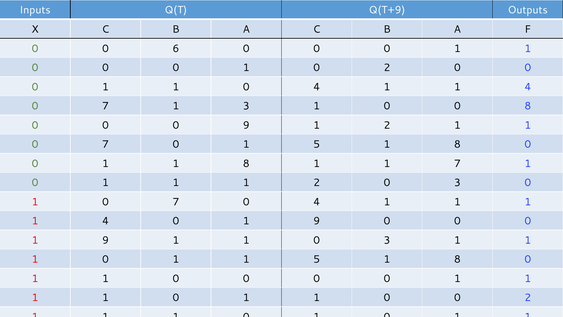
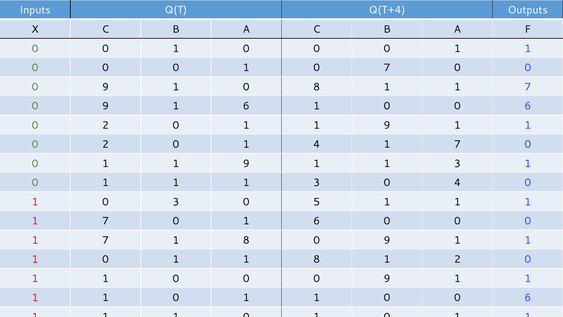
Q(T+9: Q(T+9 -> Q(T+4
6 at (176, 48): 6 -> 1
1 0 2: 2 -> 7
1 at (105, 87): 1 -> 9
1 0 4: 4 -> 8
4 at (528, 87): 4 -> 7
7 at (105, 106): 7 -> 9
3 at (246, 106): 3 -> 6
8 at (528, 106): 8 -> 6
0 at (105, 125): 0 -> 2
9 at (246, 125): 9 -> 1
2 at (387, 125): 2 -> 9
7 at (105, 144): 7 -> 2
0 1 5: 5 -> 4
8 at (457, 144): 8 -> 7
8 at (246, 163): 8 -> 9
7 at (457, 163): 7 -> 3
1 1 1 2: 2 -> 3
3 at (457, 183): 3 -> 4
7 at (176, 202): 7 -> 3
4 at (317, 202): 4 -> 5
4 at (105, 221): 4 -> 7
9 at (317, 221): 9 -> 6
9 at (105, 240): 9 -> 7
1 at (246, 240): 1 -> 8
3 at (387, 240): 3 -> 9
1 1 5: 5 -> 8
8 at (457, 259): 8 -> 2
0 at (387, 278): 0 -> 9
2 at (528, 297): 2 -> 6
